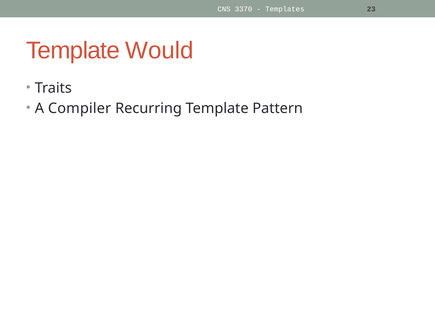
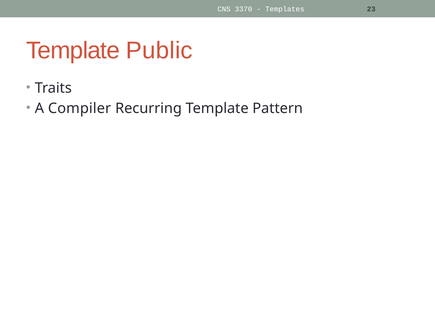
Would: Would -> Public
